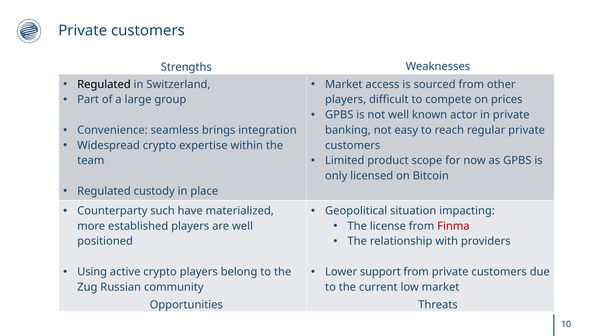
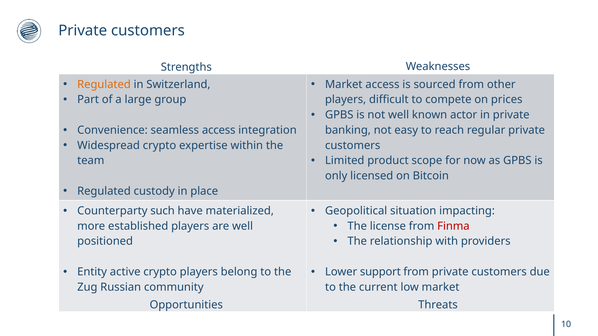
Regulated at (104, 84) colour: black -> orange
seamless brings: brings -> access
Using: Using -> Entity
